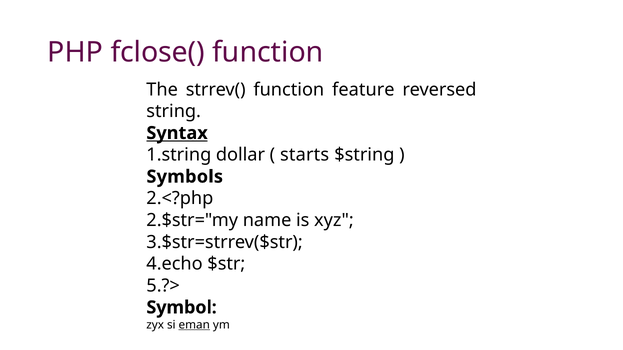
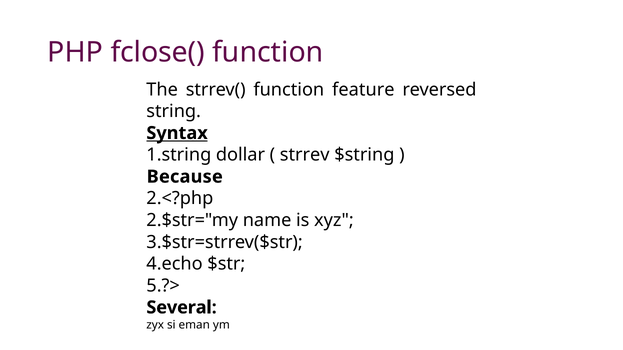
starts: starts -> strrev
Symbols: Symbols -> Because
Symbol: Symbol -> Several
eman underline: present -> none
